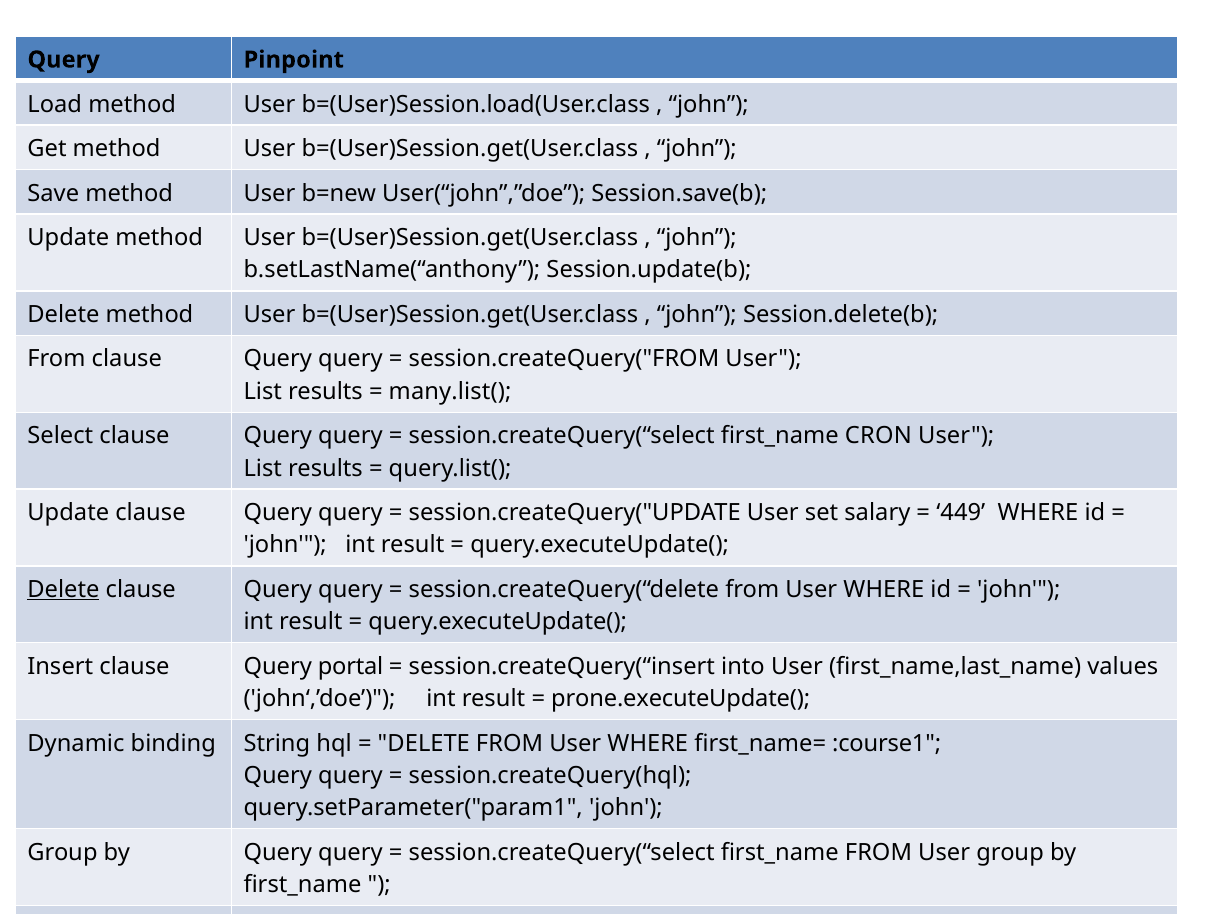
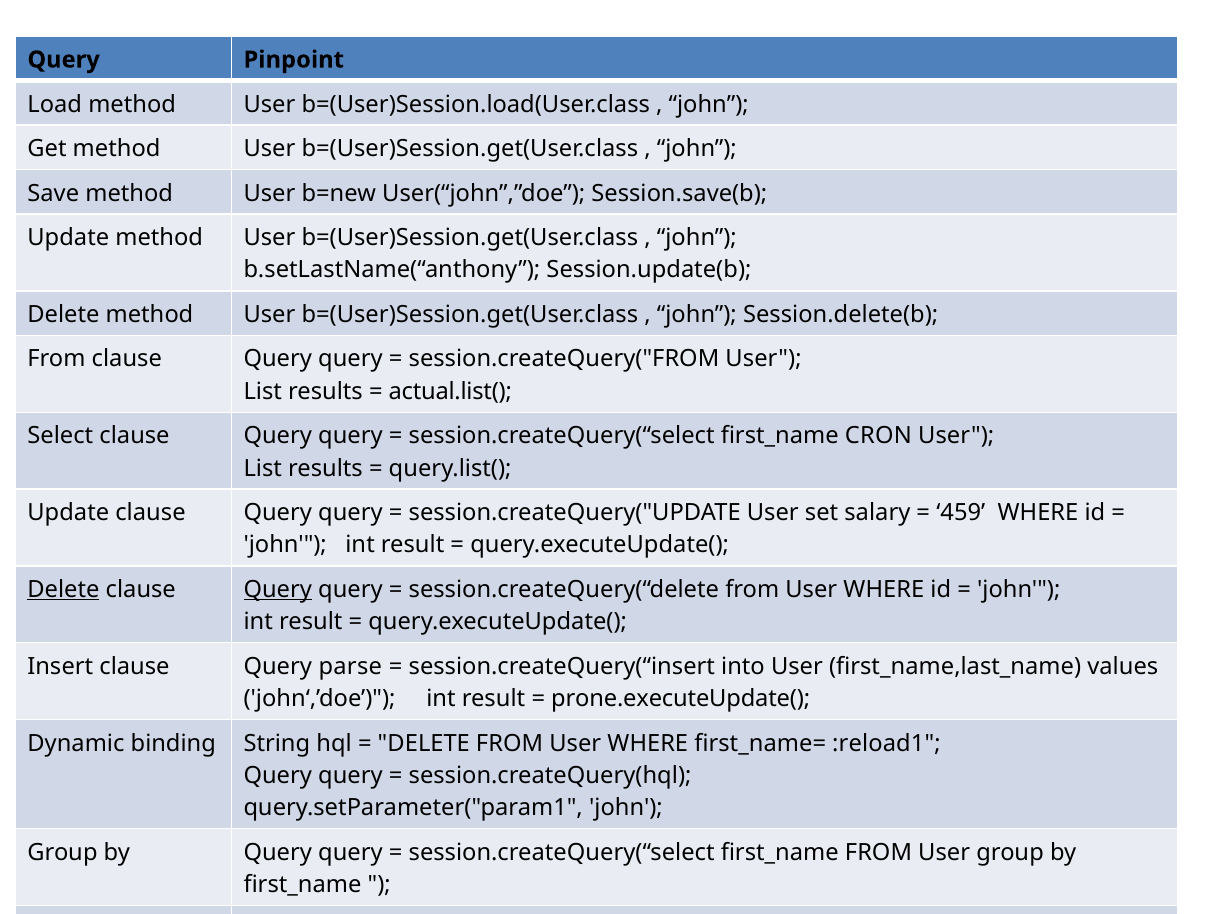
many.list(: many.list( -> actual.list(
449: 449 -> 459
Query at (278, 589) underline: none -> present
portal: portal -> parse
:course1: :course1 -> :reload1
